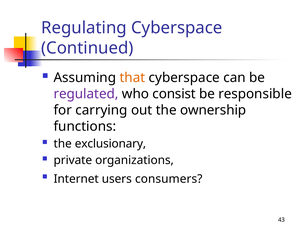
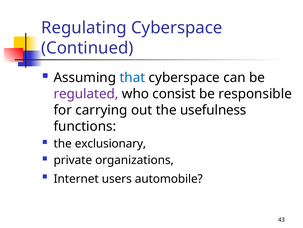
that colour: orange -> blue
ownership: ownership -> usefulness
consumers: consumers -> automobile
